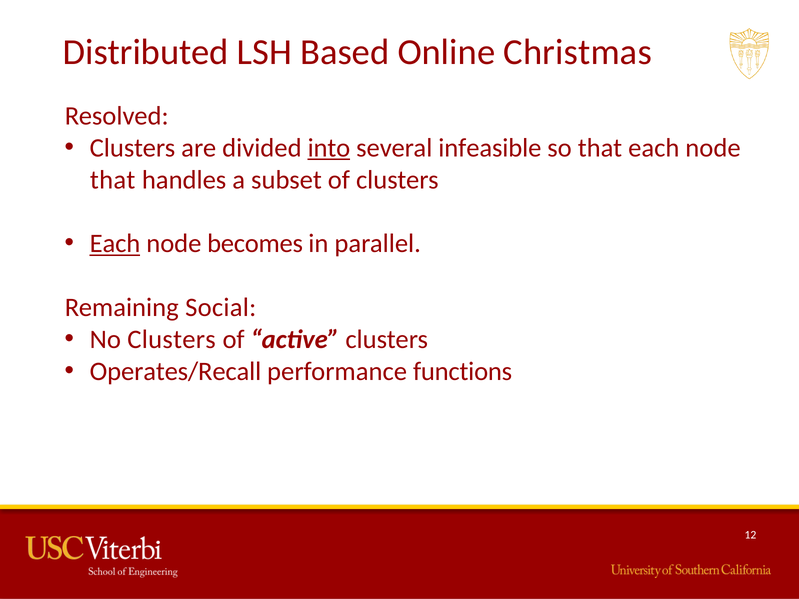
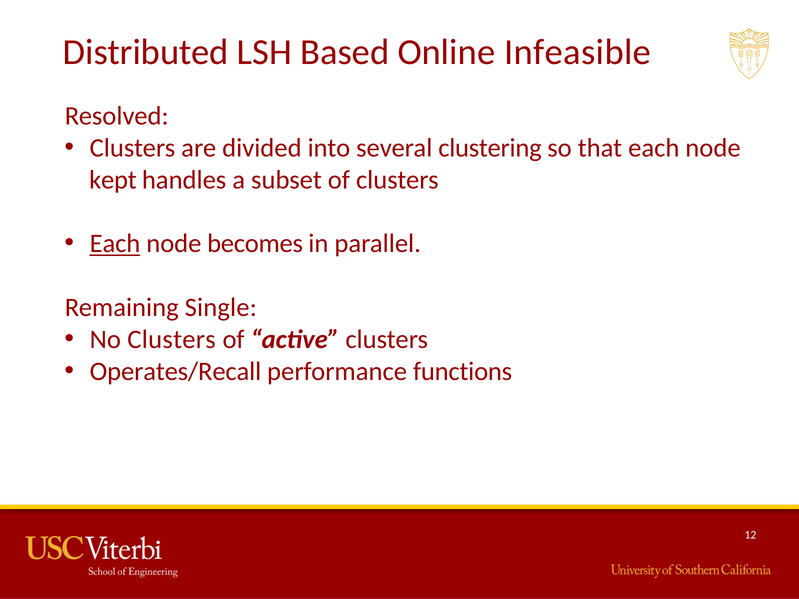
Christmas: Christmas -> Infeasible
into underline: present -> none
infeasible: infeasible -> clustering
that at (113, 180): that -> kept
Social: Social -> Single
